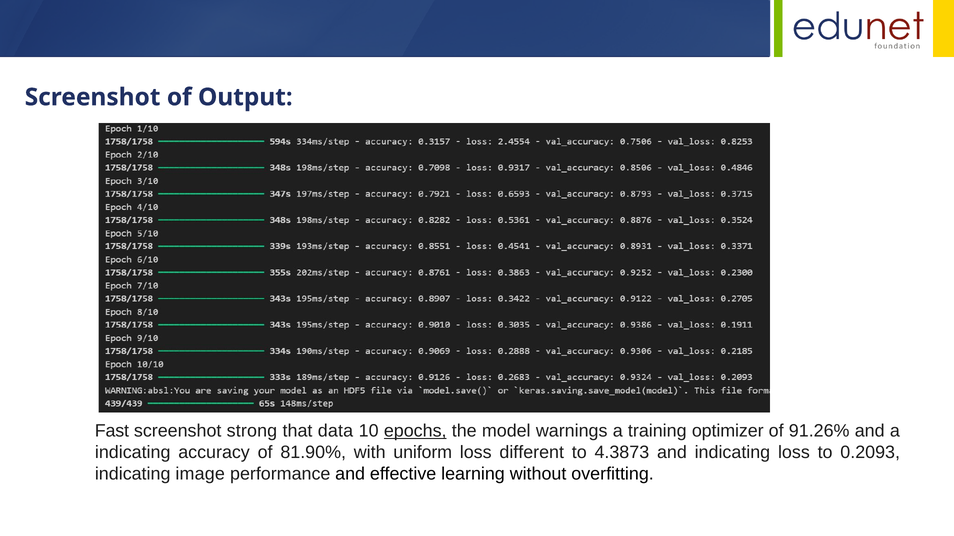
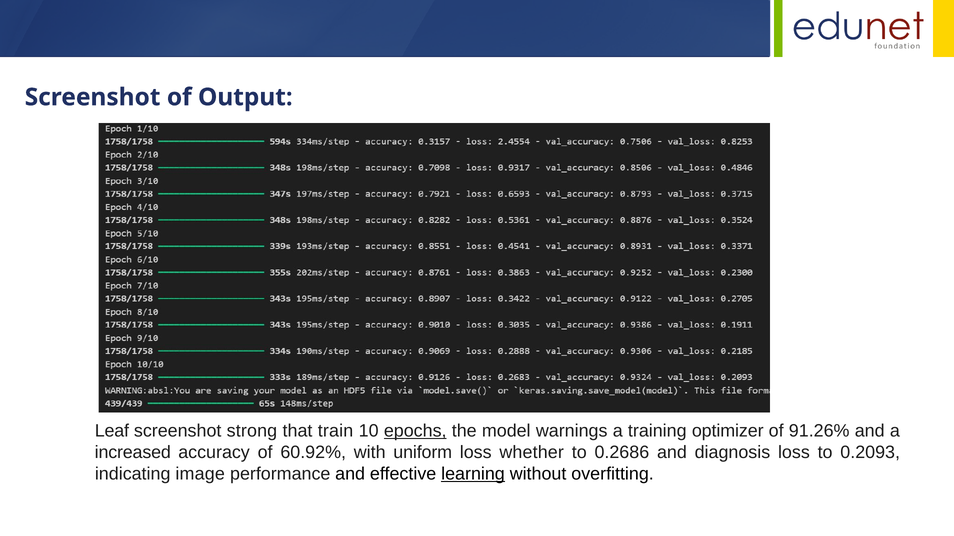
Fast: Fast -> Leaf
data: data -> train
indicating at (133, 453): indicating -> increased
81.90%: 81.90% -> 60.92%
different: different -> whether
4.3873: 4.3873 -> 0.2686
and indicating: indicating -> diagnosis
learning underline: none -> present
